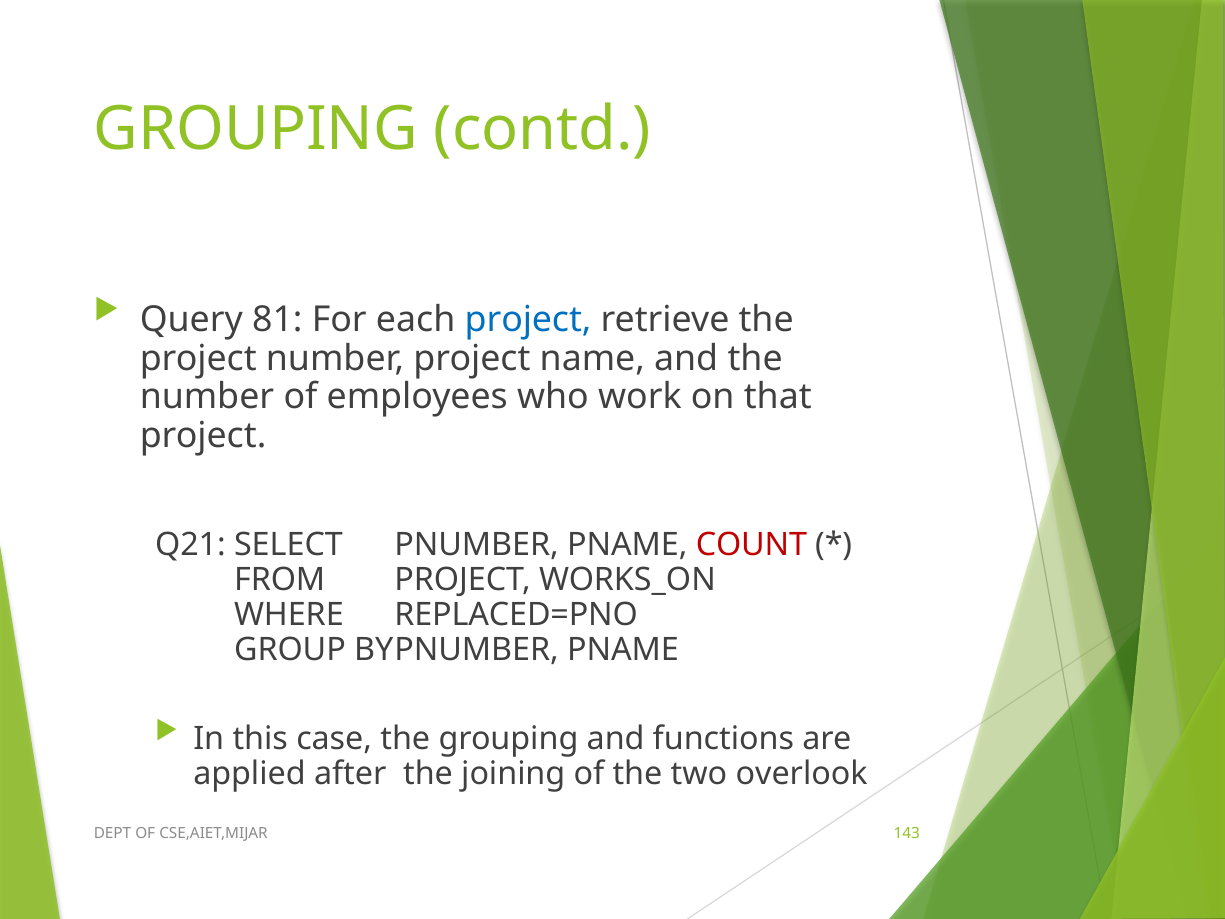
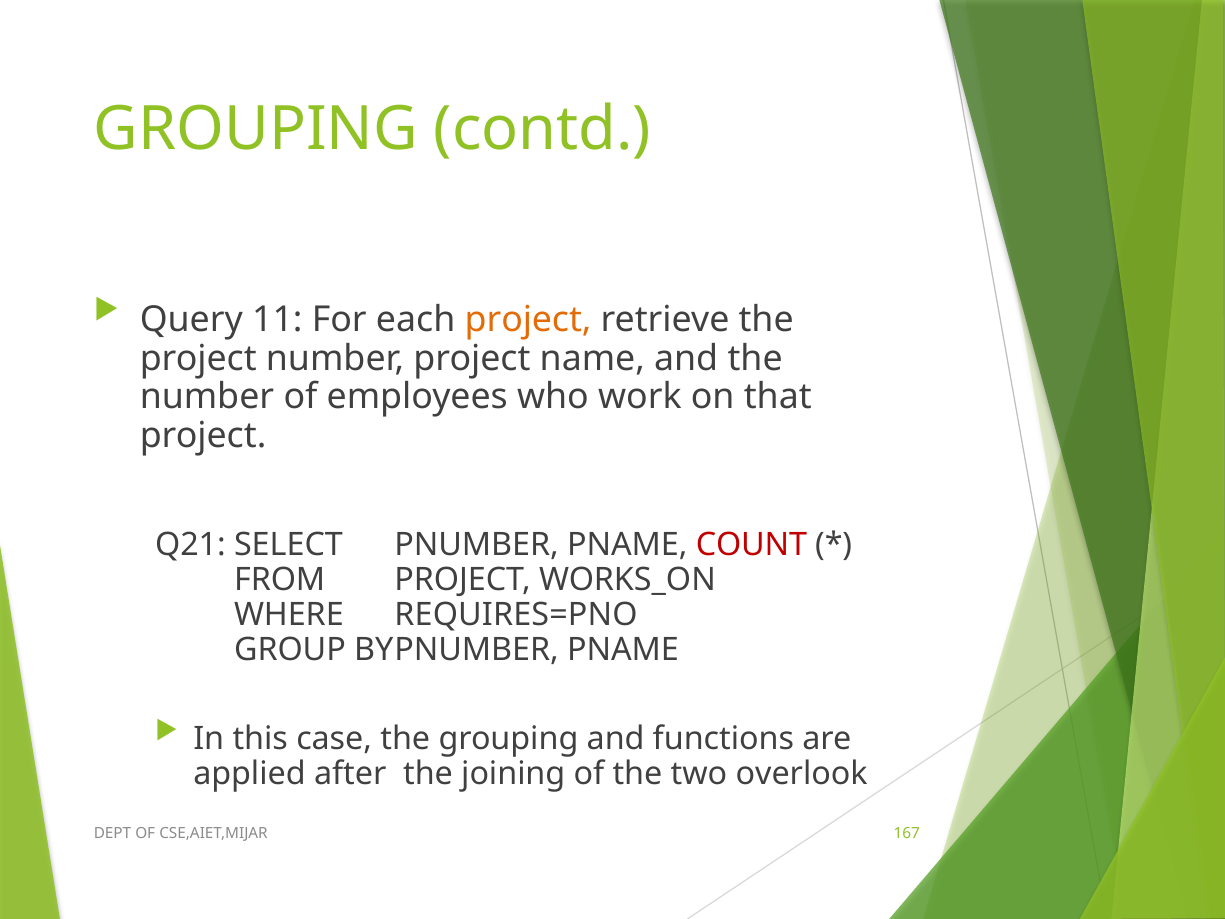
81: 81 -> 11
project at (528, 320) colour: blue -> orange
REPLACED=PNO: REPLACED=PNO -> REQUIRES=PNO
143: 143 -> 167
